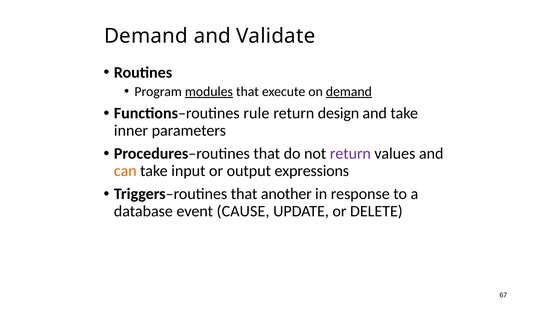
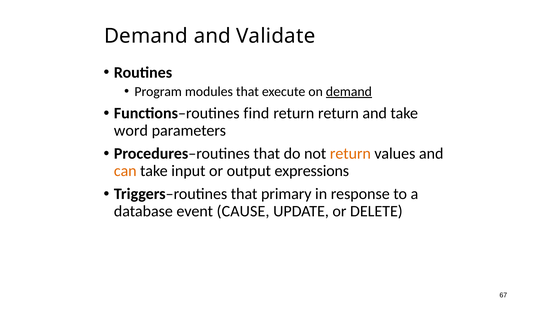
modules underline: present -> none
rule: rule -> find
return design: design -> return
inner: inner -> word
return at (350, 154) colour: purple -> orange
another: another -> primary
